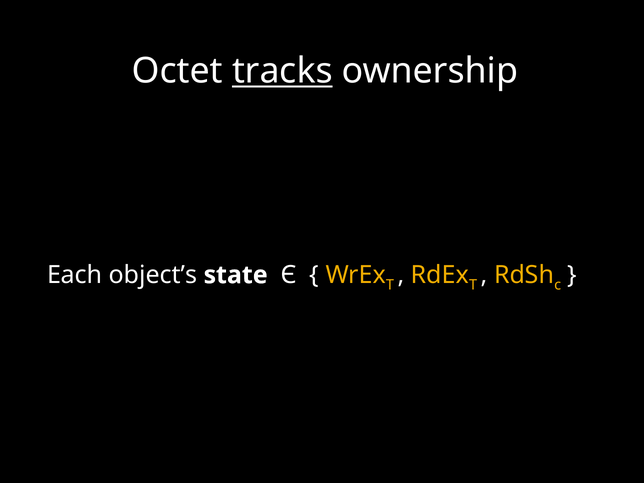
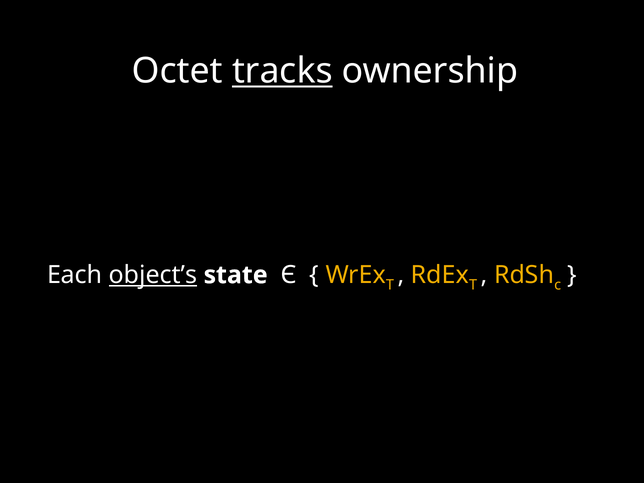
object’s underline: none -> present
